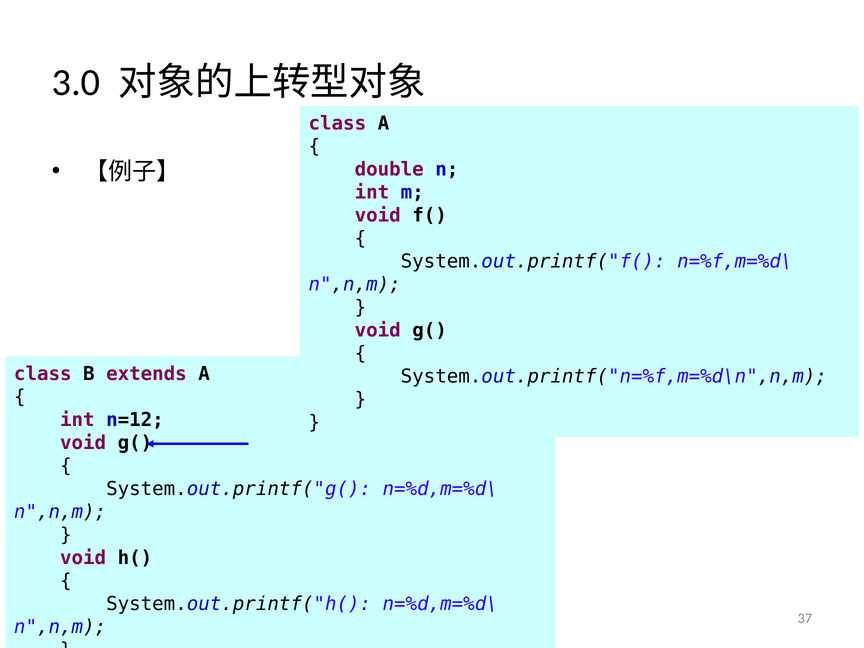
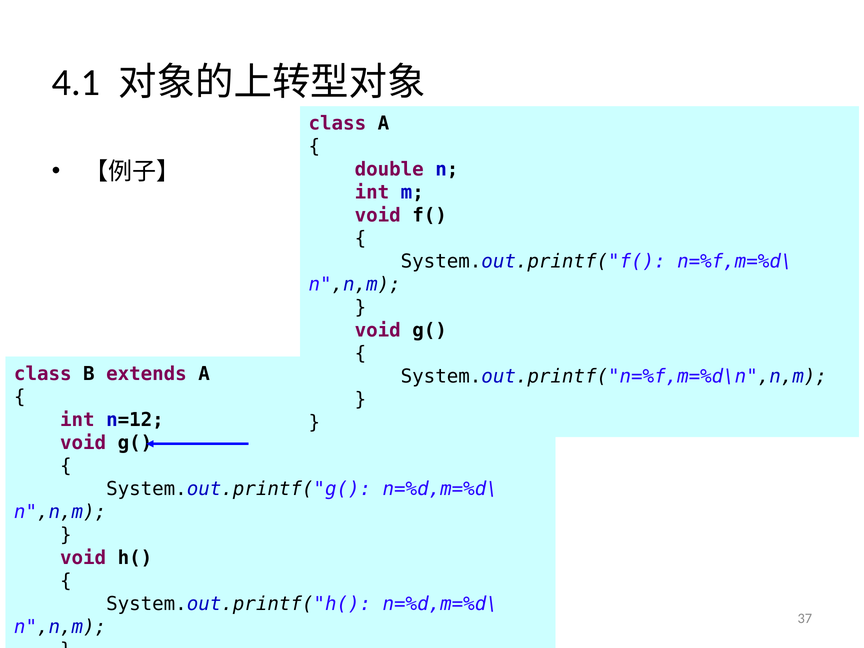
3.0: 3.0 -> 4.1
